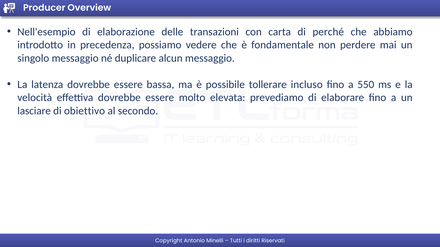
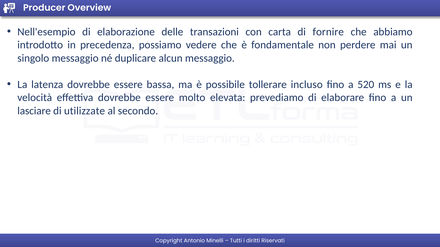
perché: perché -> fornire
550: 550 -> 520
obiettivo: obiettivo -> utilizzate
